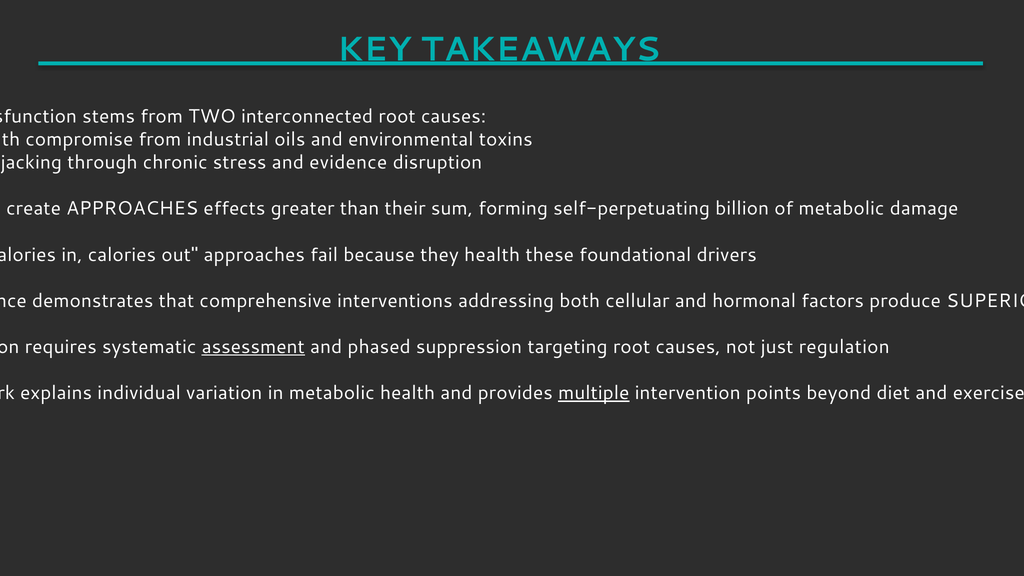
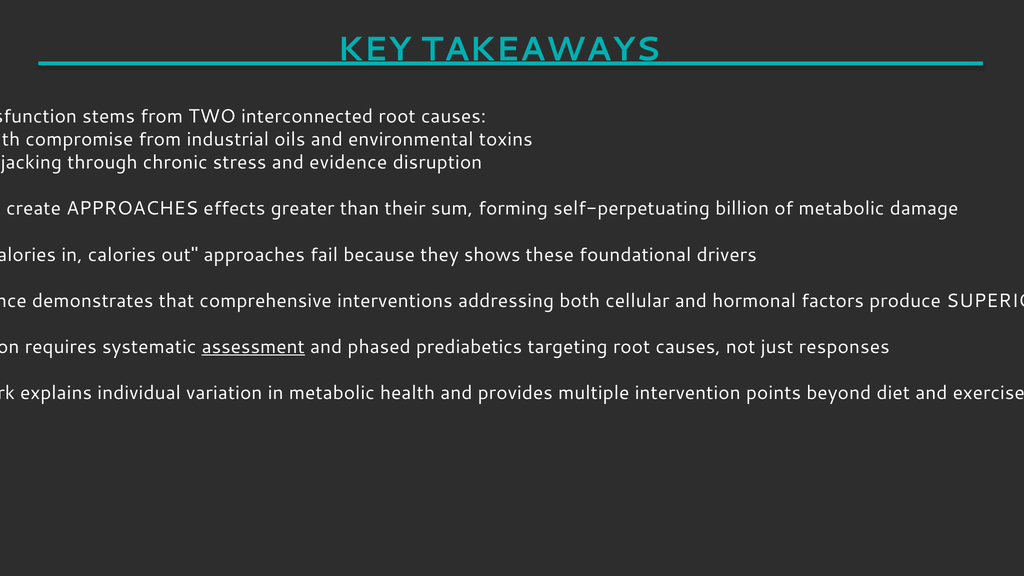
they health: health -> shows
suppression: suppression -> prediabetics
regulation: regulation -> responses
multiple underline: present -> none
